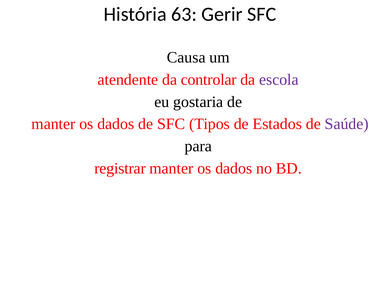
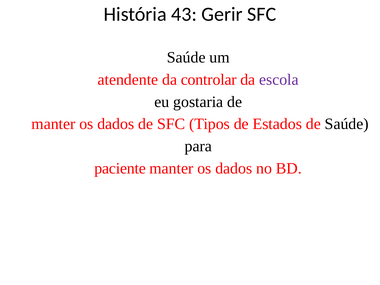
63: 63 -> 43
Causa at (186, 58): Causa -> Saúde
Saúde at (347, 124) colour: purple -> black
registrar: registrar -> paciente
